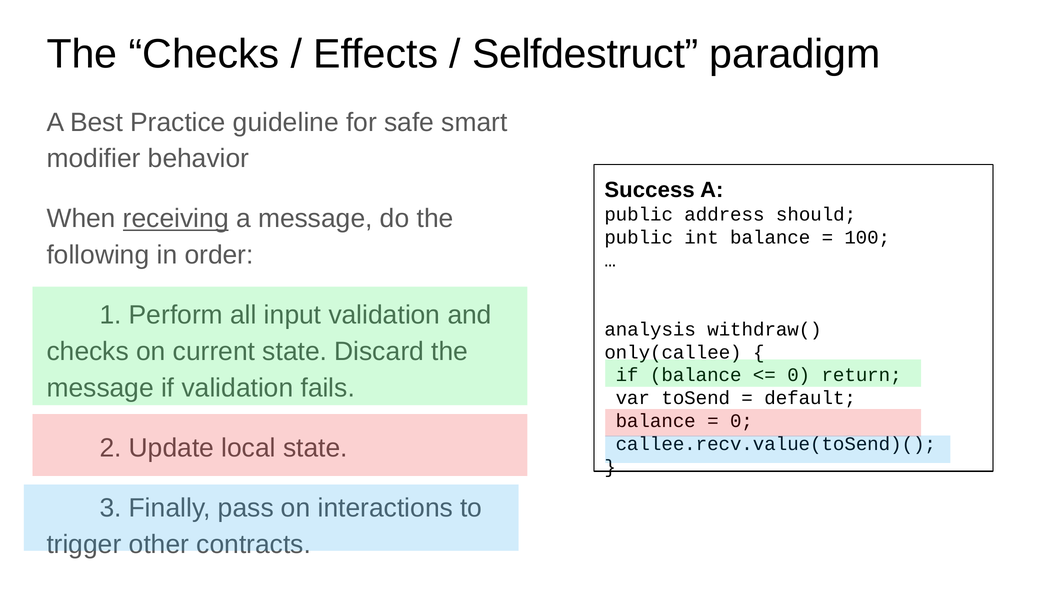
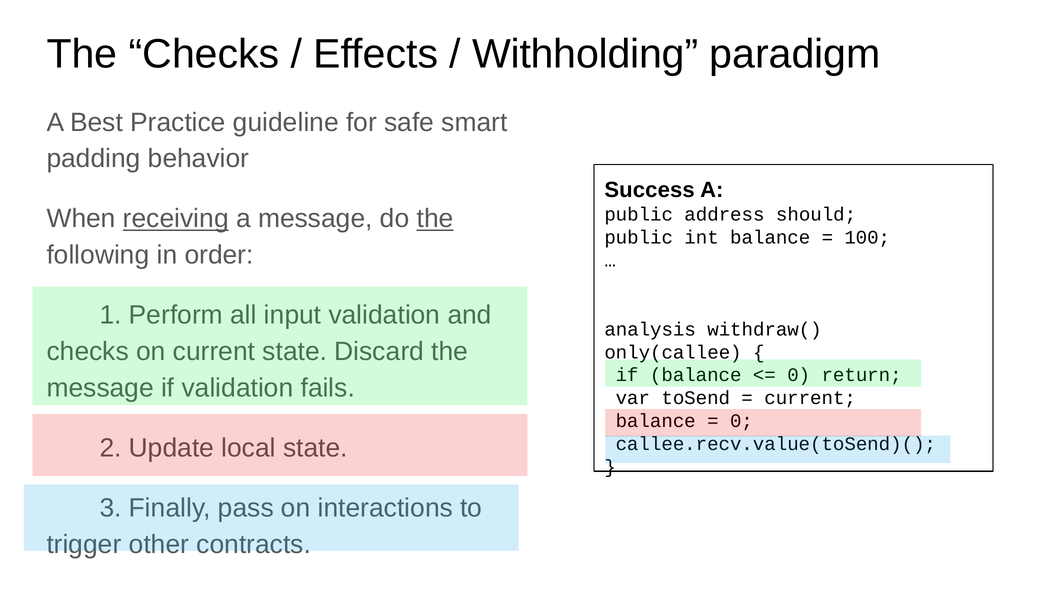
Selfdestruct: Selfdestruct -> Withholding
modifier: modifier -> padding
the at (435, 219) underline: none -> present
default at (810, 398): default -> current
